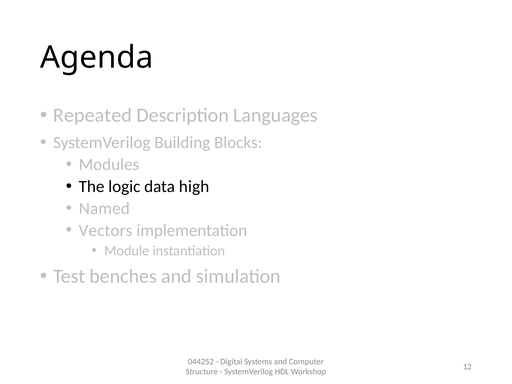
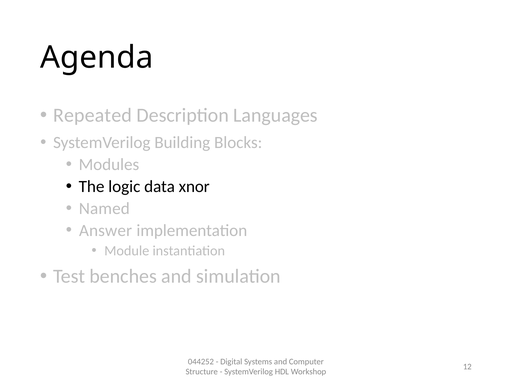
high: high -> xnor
Vectors: Vectors -> Answer
